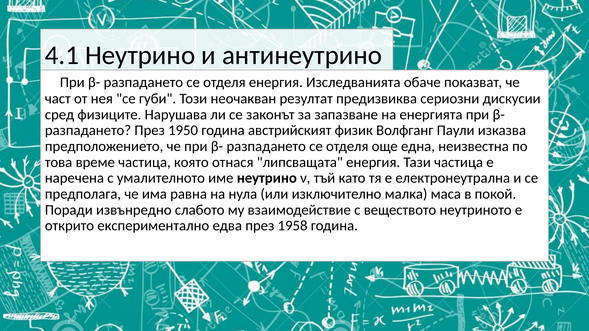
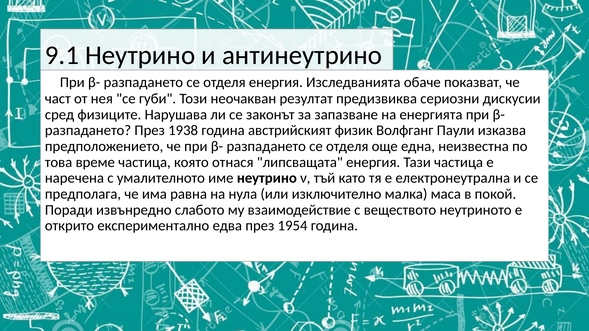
4.1: 4.1 -> 9.1
1950: 1950 -> 1938
1958: 1958 -> 1954
